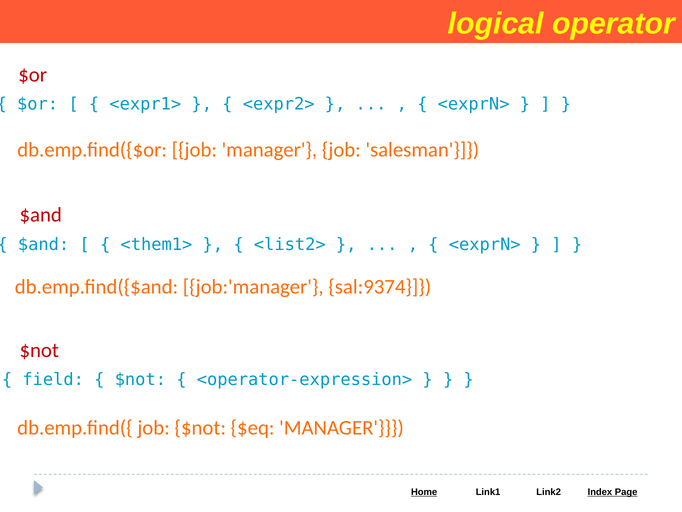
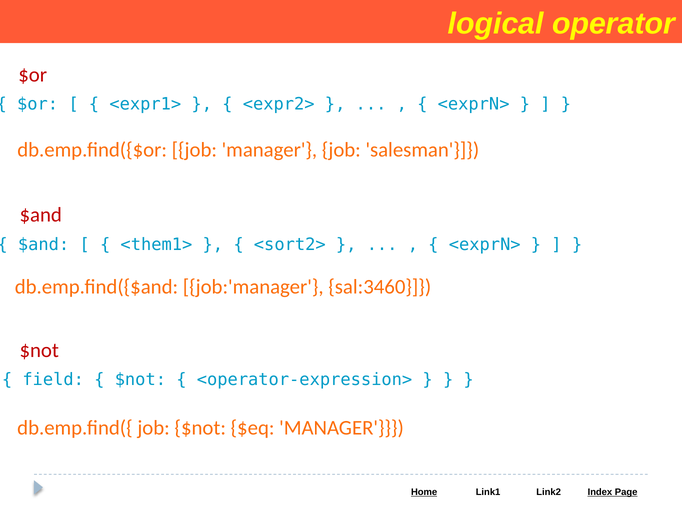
<list2>: <list2> -> <sort2>
sal:9374: sal:9374 -> sal:3460
